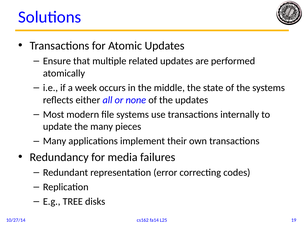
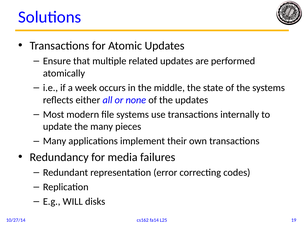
TREE: TREE -> WILL
